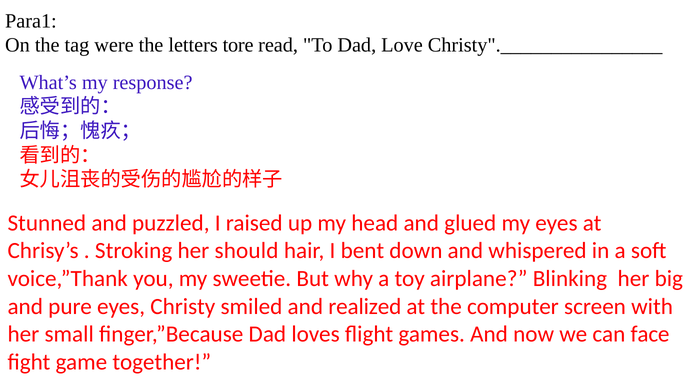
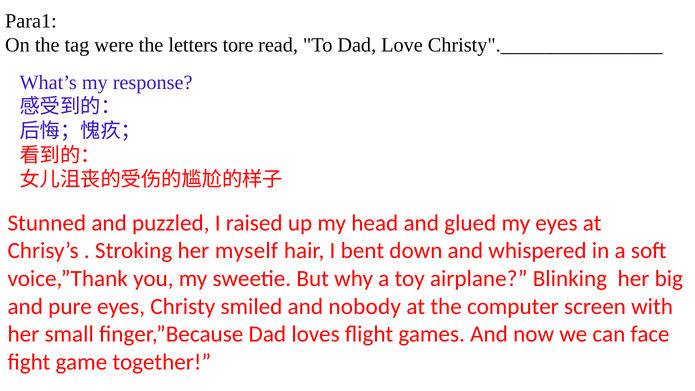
should: should -> myself
realized: realized -> nobody
